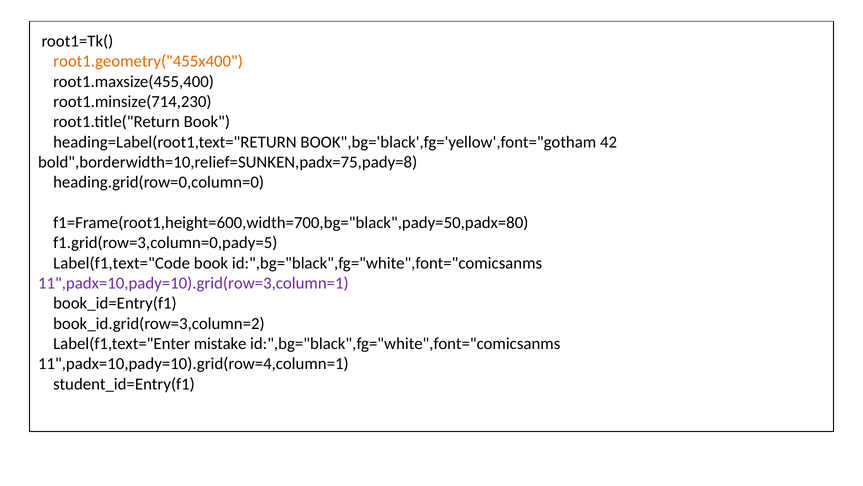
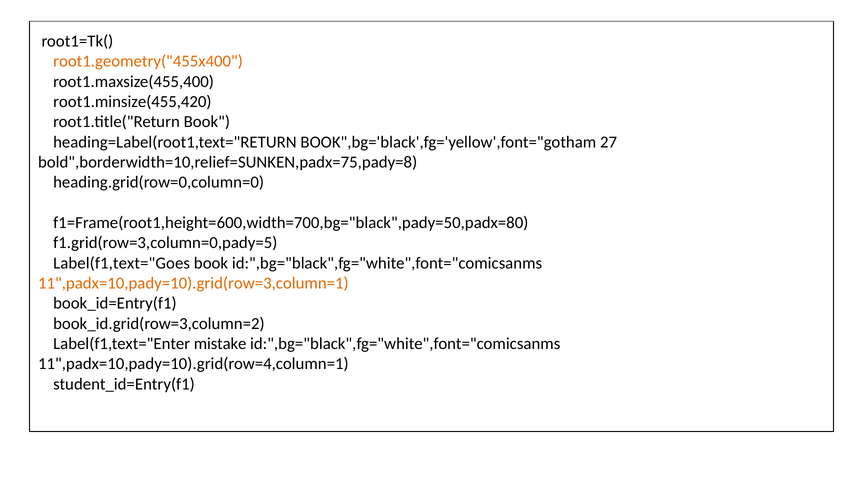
root1.minsize(714,230: root1.minsize(714,230 -> root1.minsize(455,420
42: 42 -> 27
Label(f1,text="Code: Label(f1,text="Code -> Label(f1,text="Goes
11",padx=10,pady=10).grid(row=3,column=1 colour: purple -> orange
